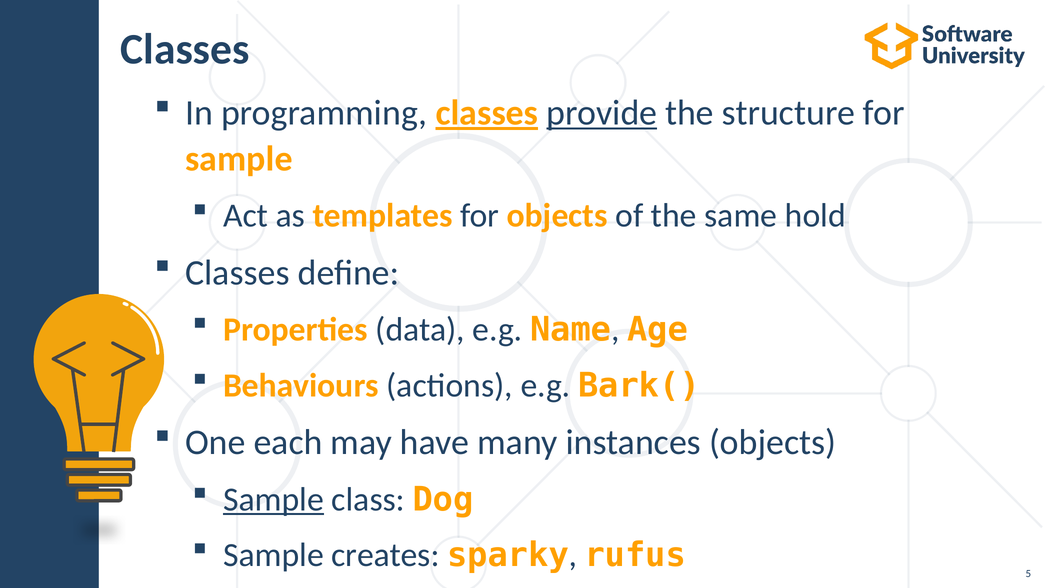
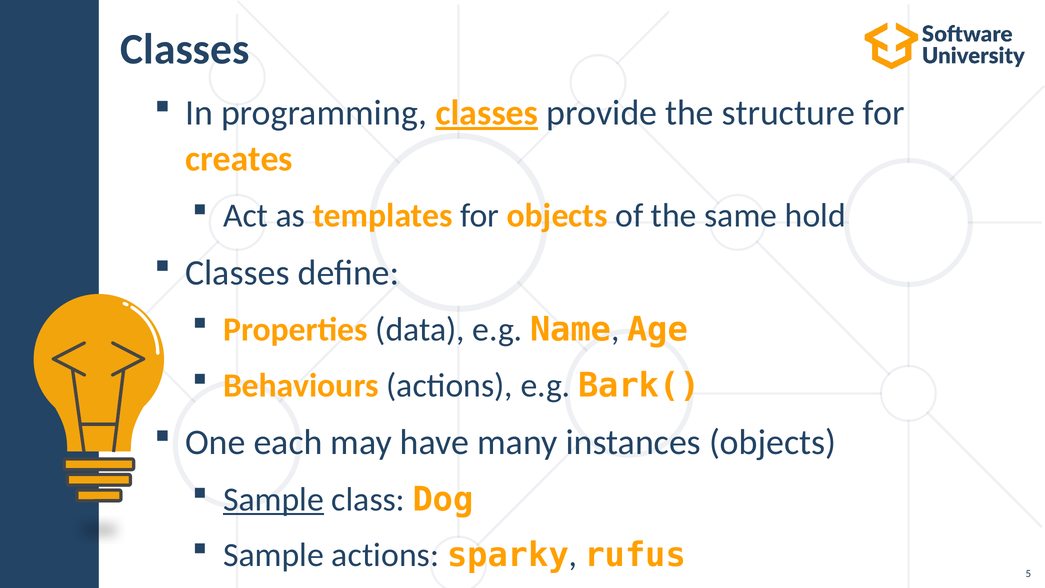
provide underline: present -> none
sample at (239, 159): sample -> creates
Sample creates: creates -> actions
